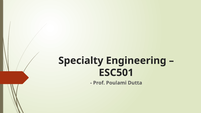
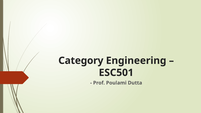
Specialty: Specialty -> Category
